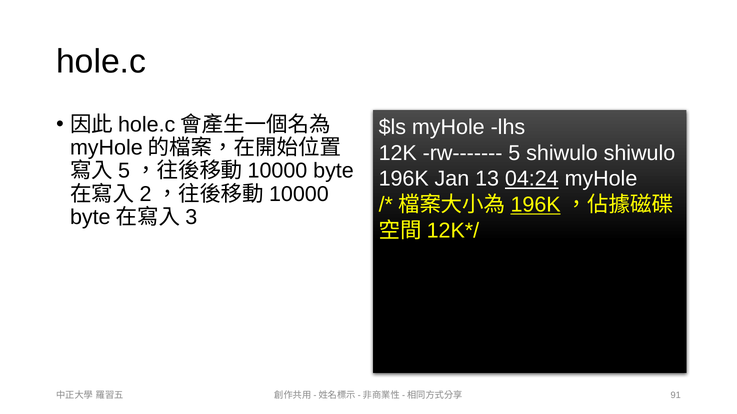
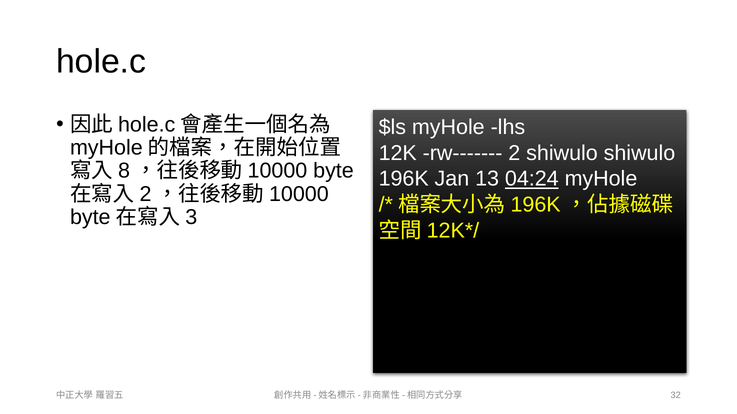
rw------- 5: 5 -> 2
5 at (124, 171): 5 -> 8
196K at (536, 205) underline: present -> none
91: 91 -> 32
